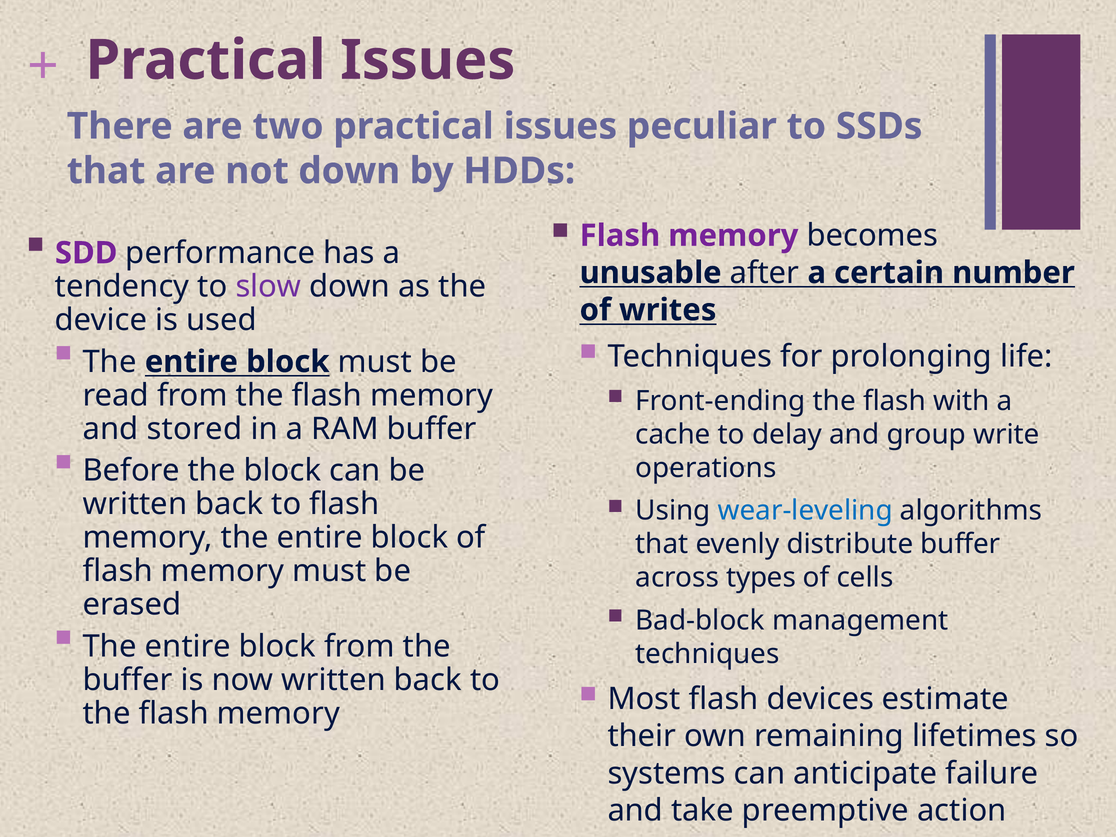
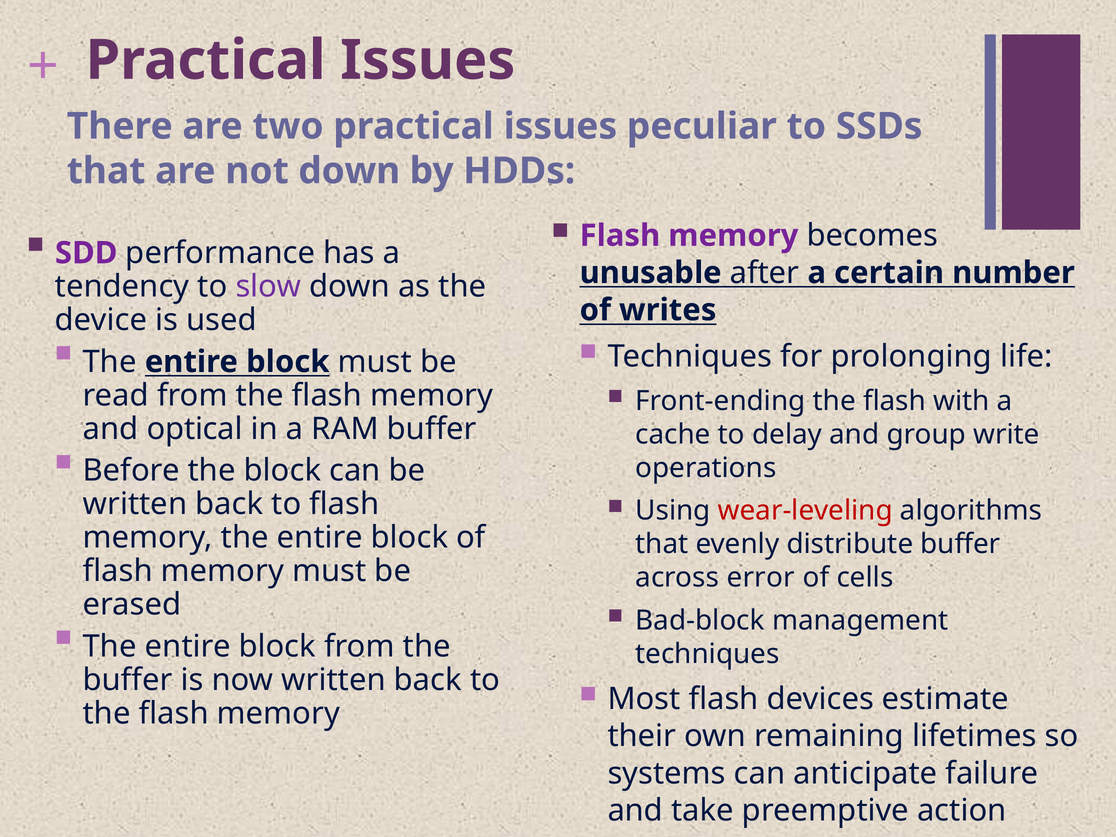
stored: stored -> optical
wear-leveling colour: blue -> red
types: types -> error
